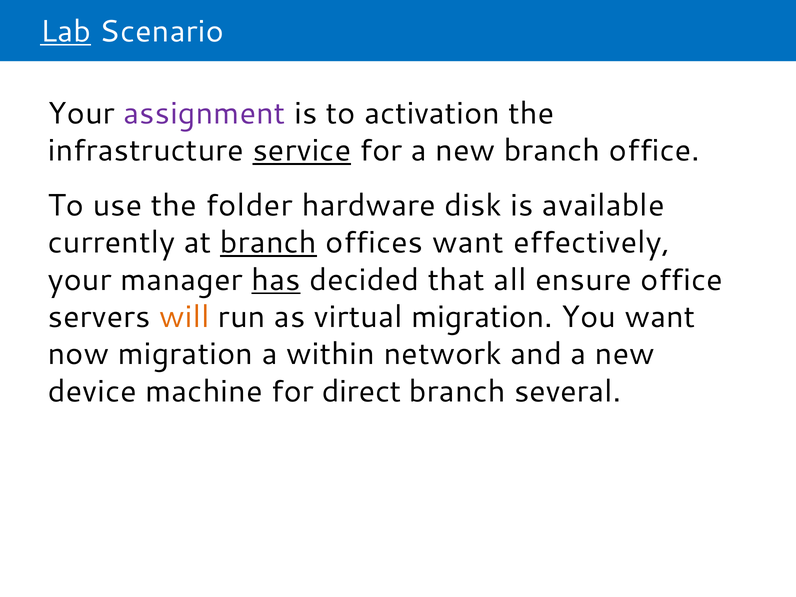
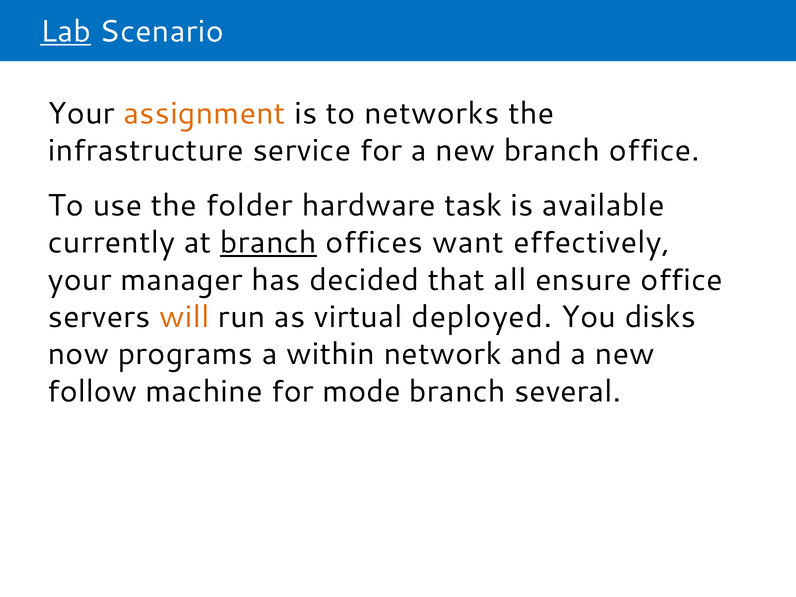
assignment colour: purple -> orange
activation: activation -> networks
service underline: present -> none
disk: disk -> task
has underline: present -> none
virtual migration: migration -> deployed
You want: want -> disks
now migration: migration -> programs
device: device -> follow
direct: direct -> mode
